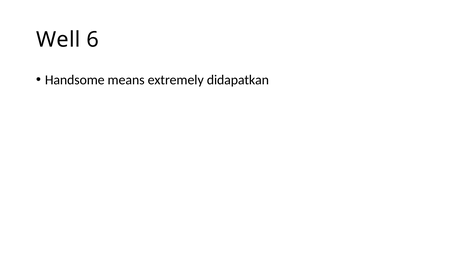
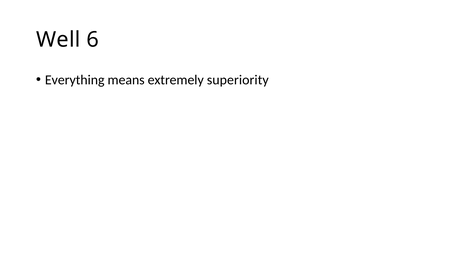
Handsome: Handsome -> Everything
didapatkan: didapatkan -> superiority
